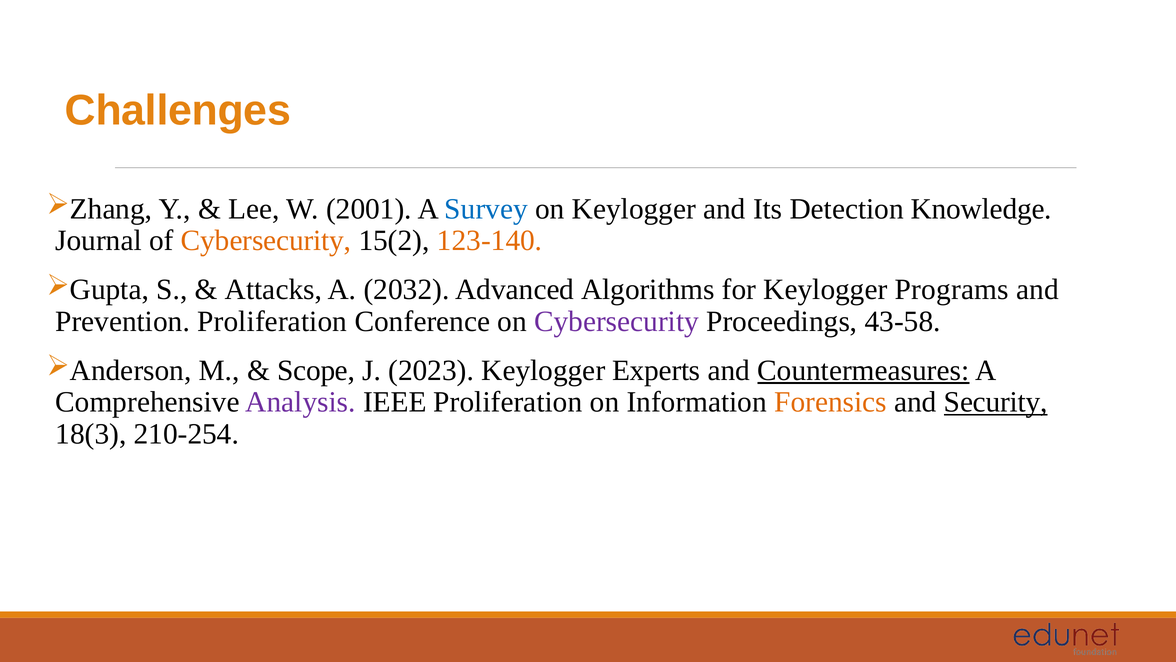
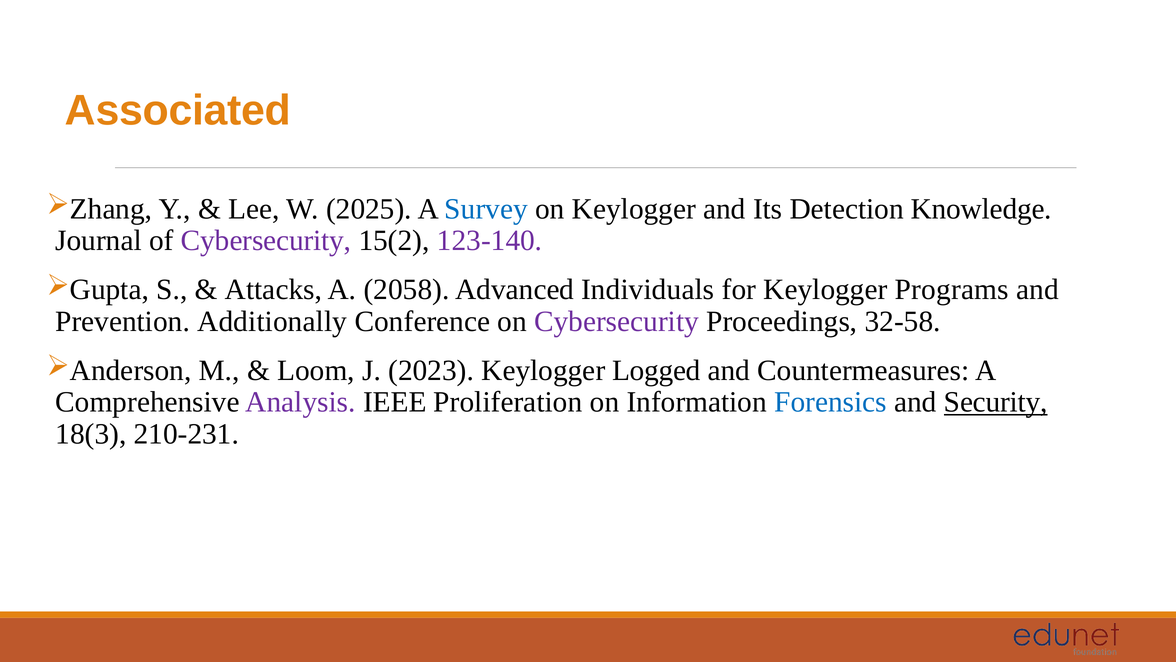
Challenges: Challenges -> Associated
2001: 2001 -> 2025
Cybersecurity at (266, 241) colour: orange -> purple
123-140 colour: orange -> purple
2032: 2032 -> 2058
Algorithms: Algorithms -> Individuals
Prevention Proliferation: Proliferation -> Additionally
43-58: 43-58 -> 32-58
Scope: Scope -> Loom
Experts: Experts -> Logged
Countermeasures underline: present -> none
Forensics colour: orange -> blue
210-254: 210-254 -> 210-231
